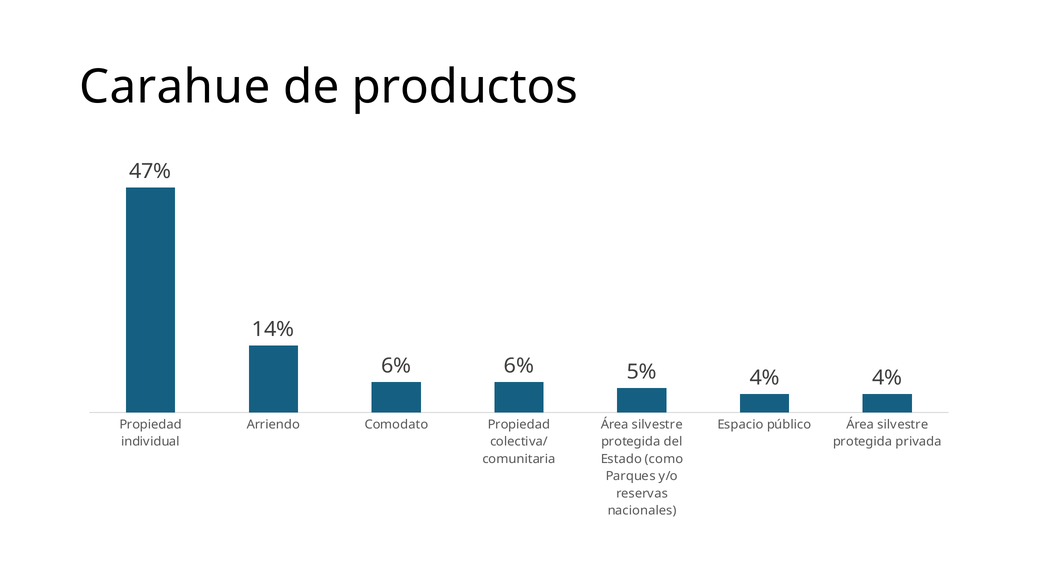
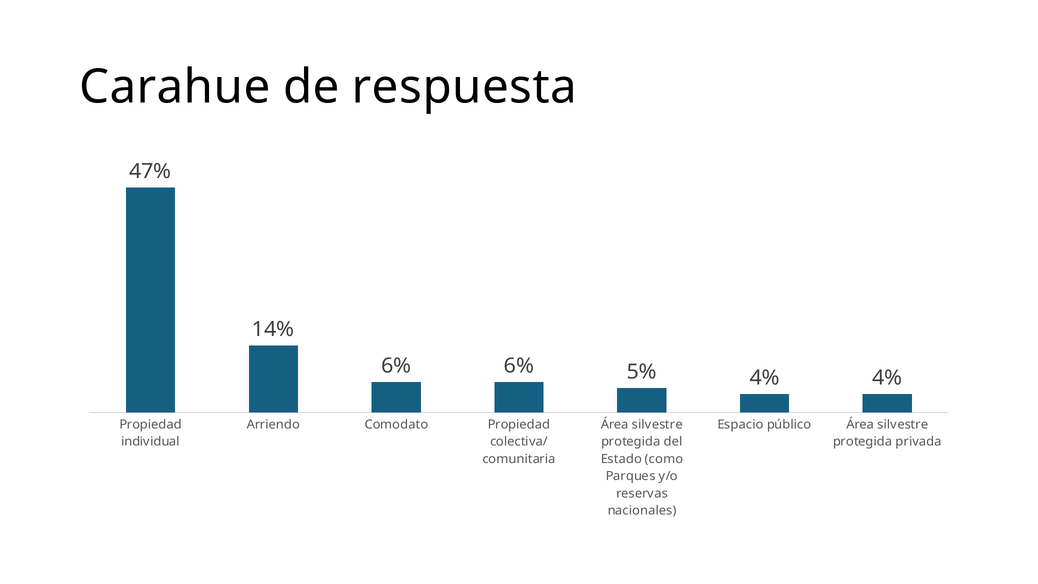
productos: productos -> respuesta
